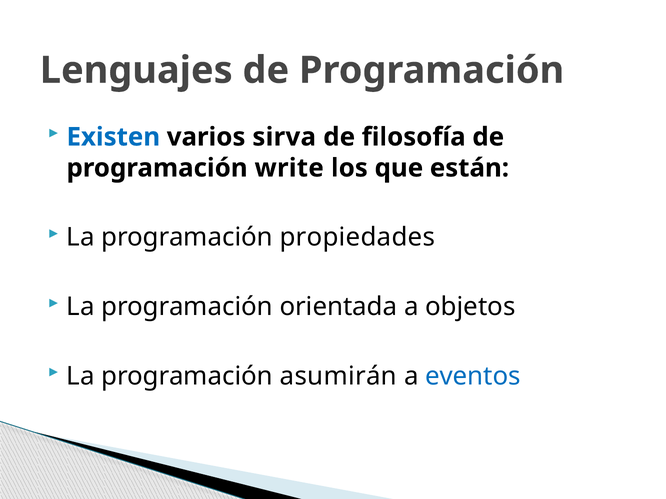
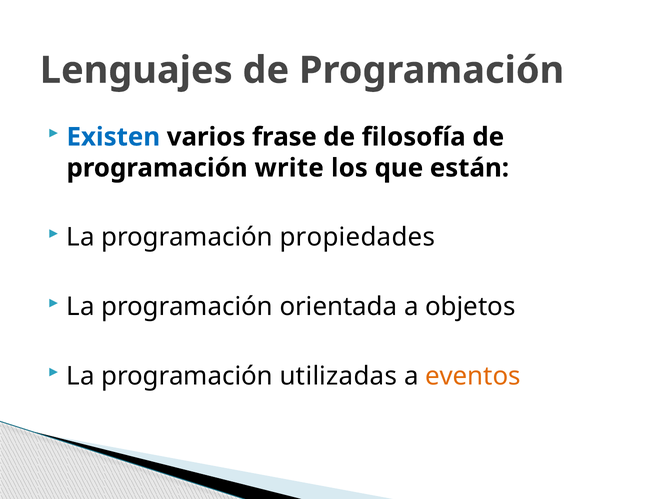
sirva: sirva -> frase
asumirán: asumirán -> utilizadas
eventos colour: blue -> orange
